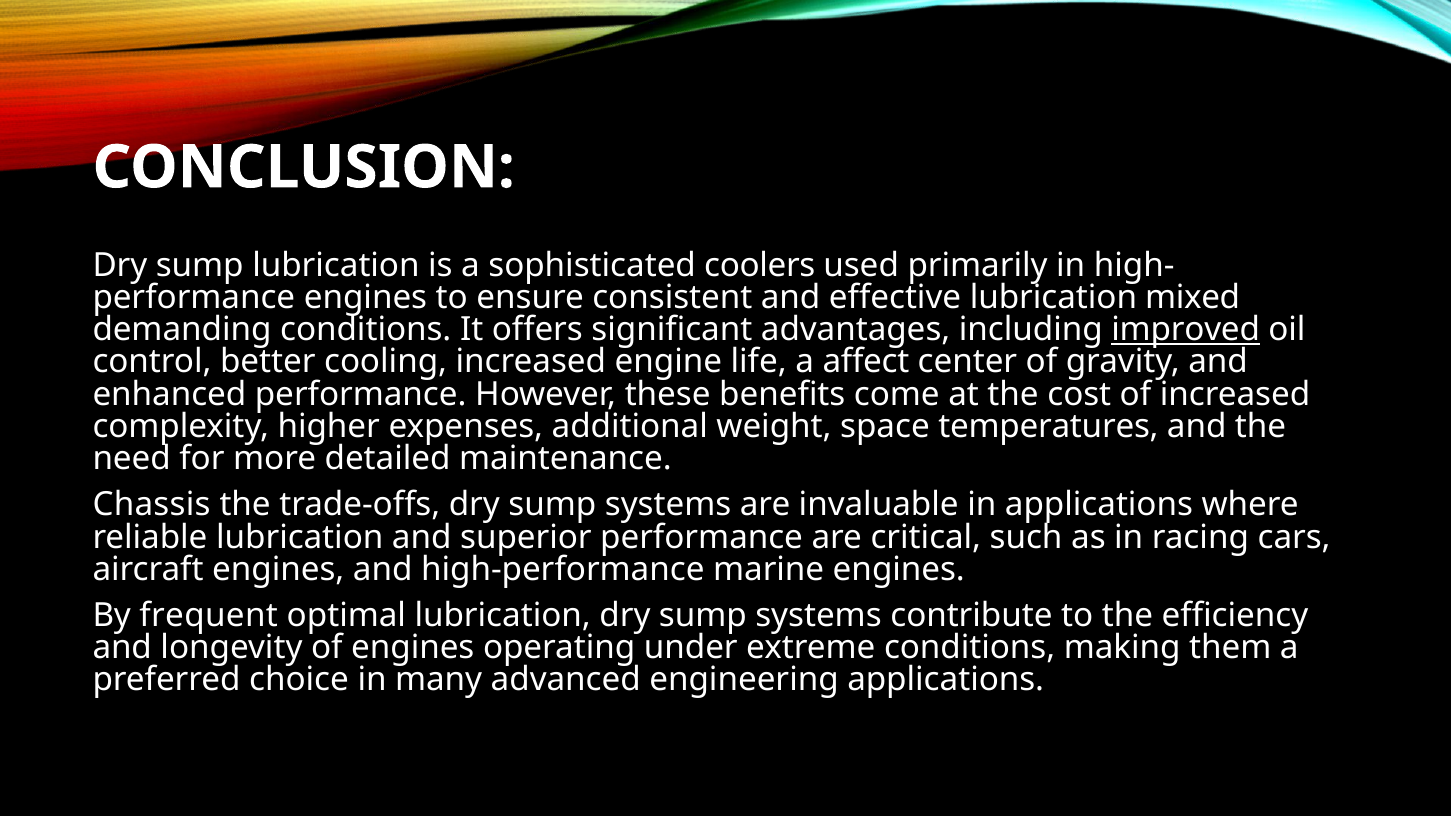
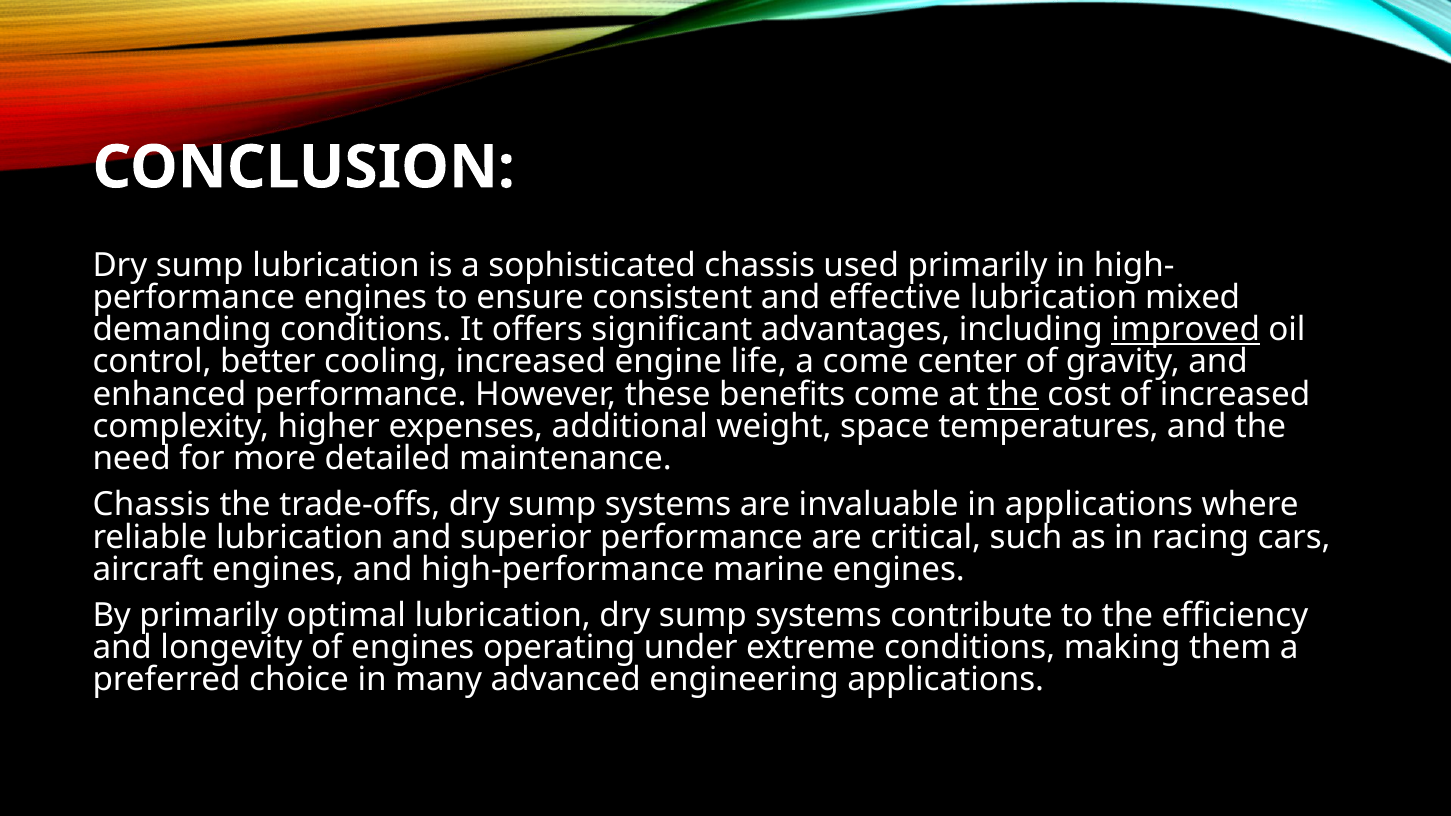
sophisticated coolers: coolers -> chassis
a affect: affect -> come
the at (1013, 394) underline: none -> present
By frequent: frequent -> primarily
